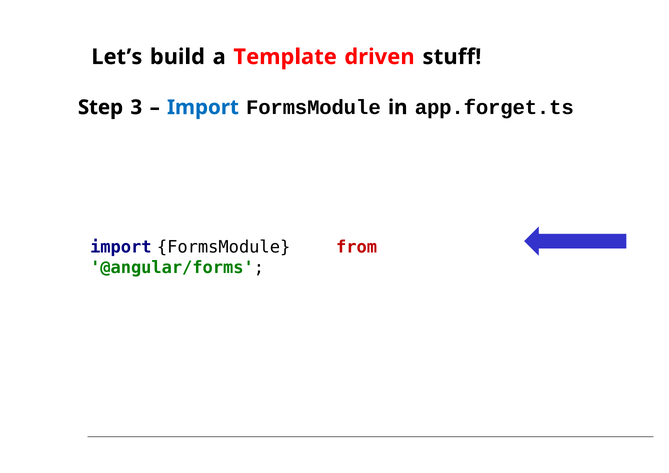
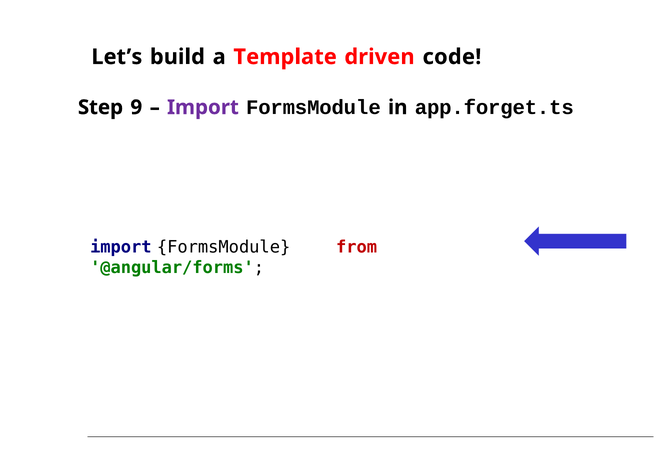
stuff: stuff -> code
3: 3 -> 9
Import at (203, 107) colour: blue -> purple
